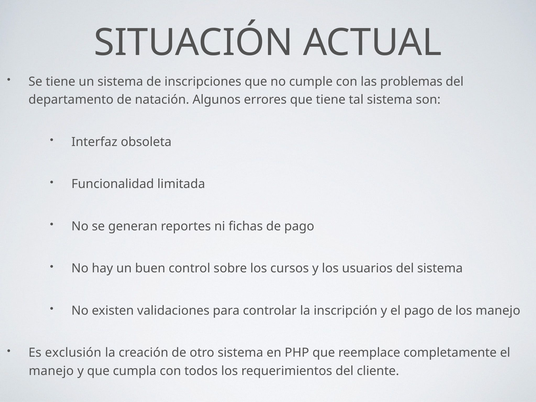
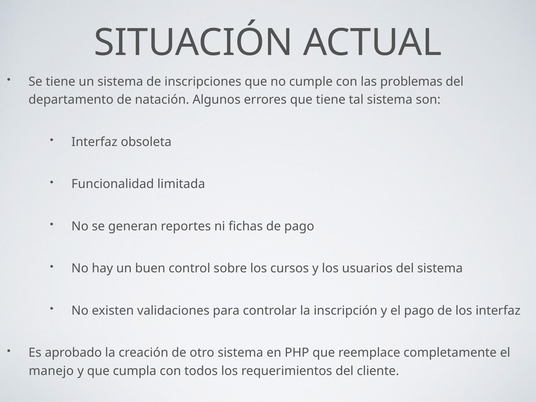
los manejo: manejo -> interfaz
exclusión: exclusión -> aprobado
